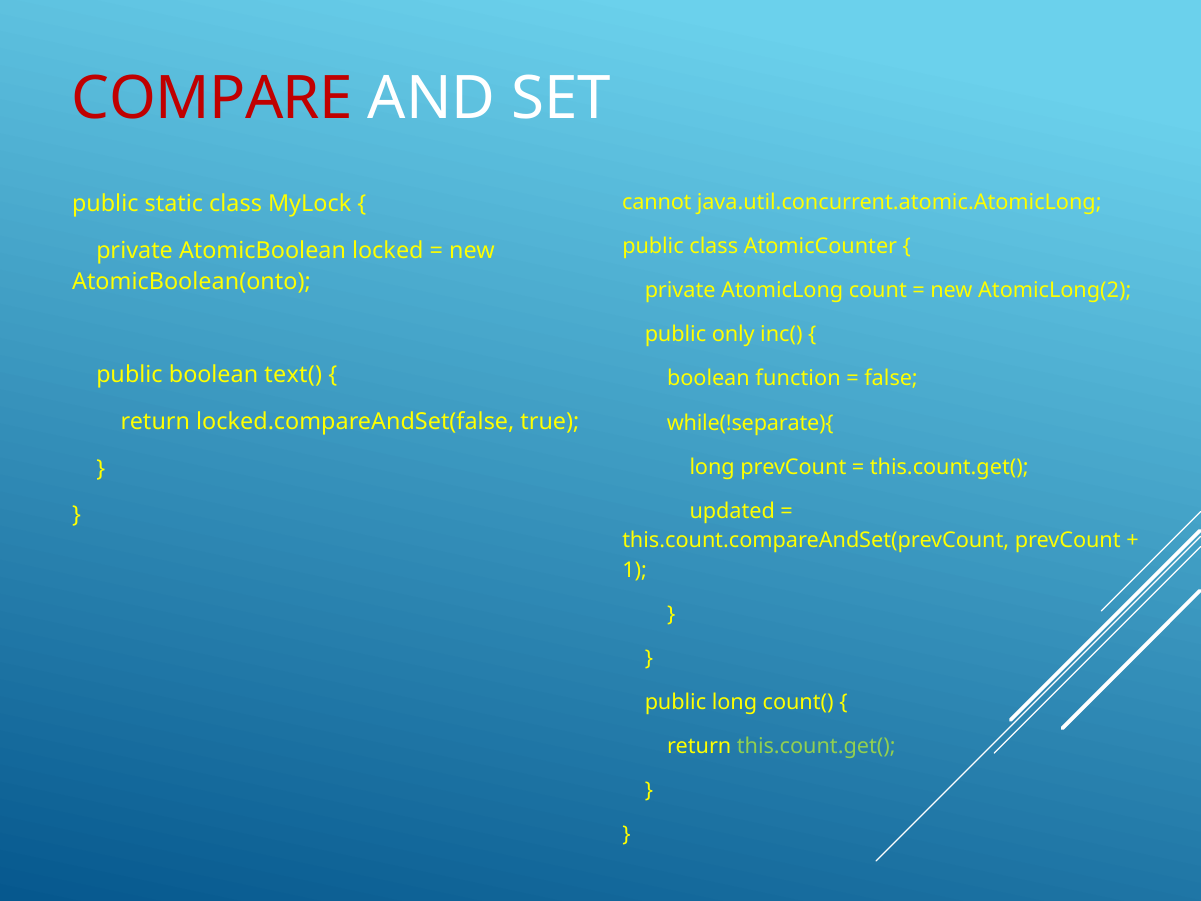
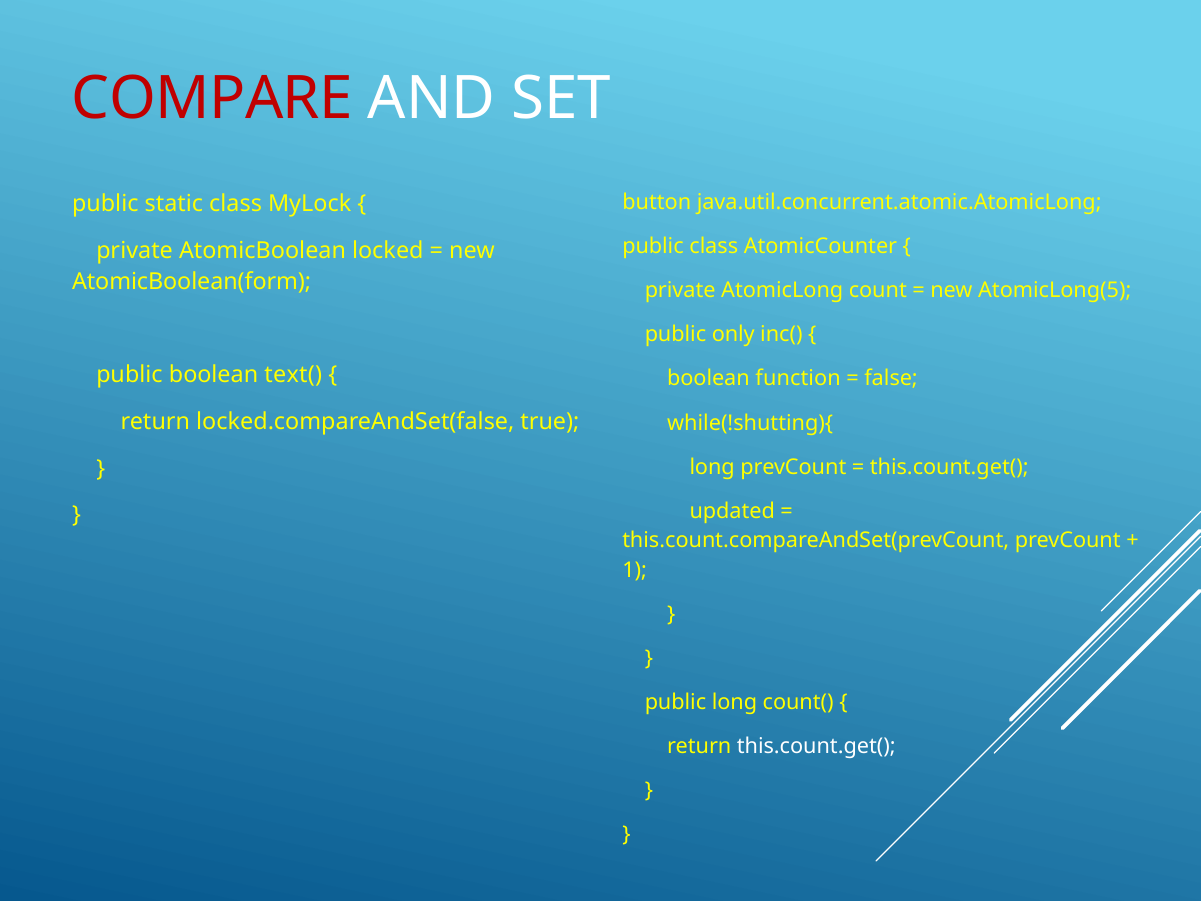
cannot: cannot -> button
AtomicBoolean(onto: AtomicBoolean(onto -> AtomicBoolean(form
AtomicLong(2: AtomicLong(2 -> AtomicLong(5
while(!separate){: while(!separate){ -> while(!shutting){
this.count.get( at (816, 746) colour: light green -> white
